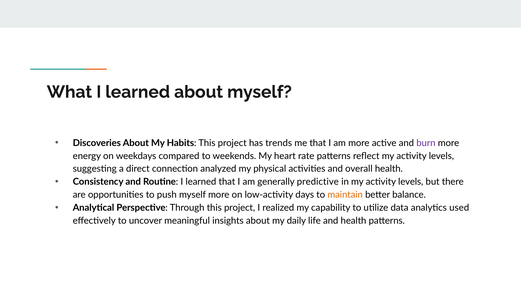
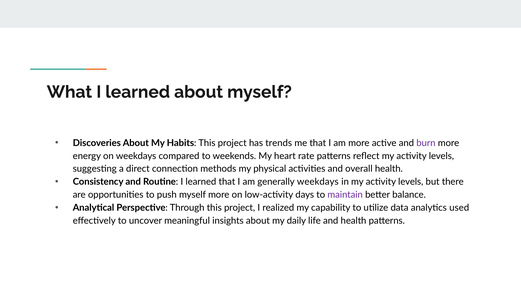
analyzed: analyzed -> methods
generally predictive: predictive -> weekdays
maintain colour: orange -> purple
